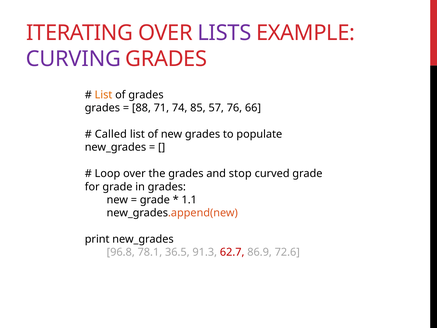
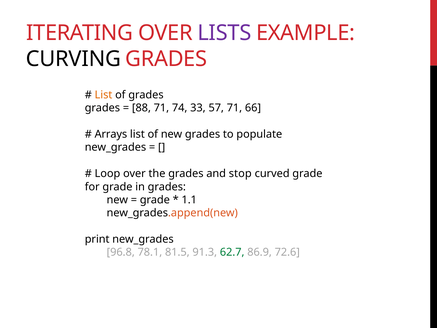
CURVING colour: purple -> black
85: 85 -> 33
57 76: 76 -> 71
Called: Called -> Arrays
36.5: 36.5 -> 81.5
62.7 colour: red -> green
